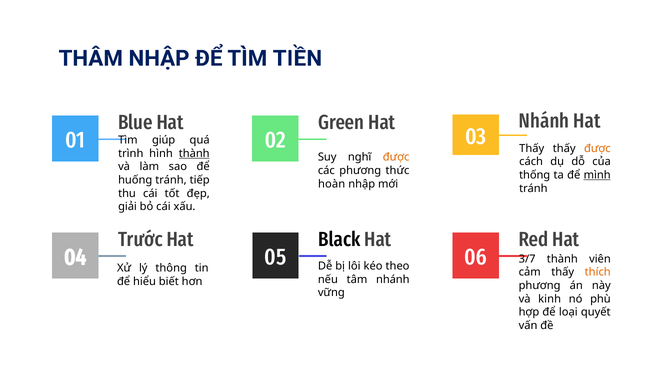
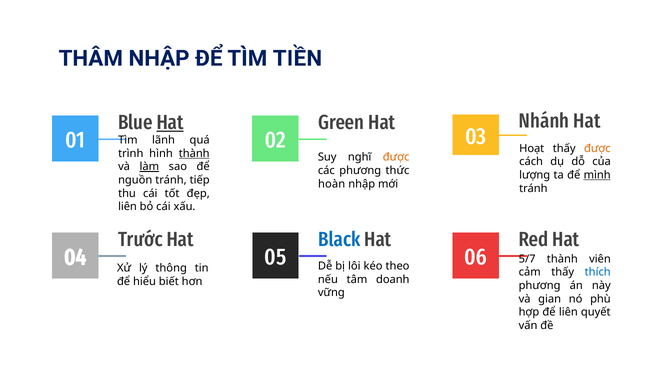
Hat at (170, 123) underline: none -> present
giúp: giúp -> lãnh
Thấy at (532, 148): Thấy -> Hoạt
làm underline: none -> present
thống: thống -> lượng
huống: huống -> nguồn
giải at (127, 207): giải -> liên
Black colour: black -> blue
3/7: 3/7 -> 5/7
thích colour: orange -> blue
tâm nhánh: nhánh -> doanh
kinh: kinh -> gian
để loại: loại -> liên
